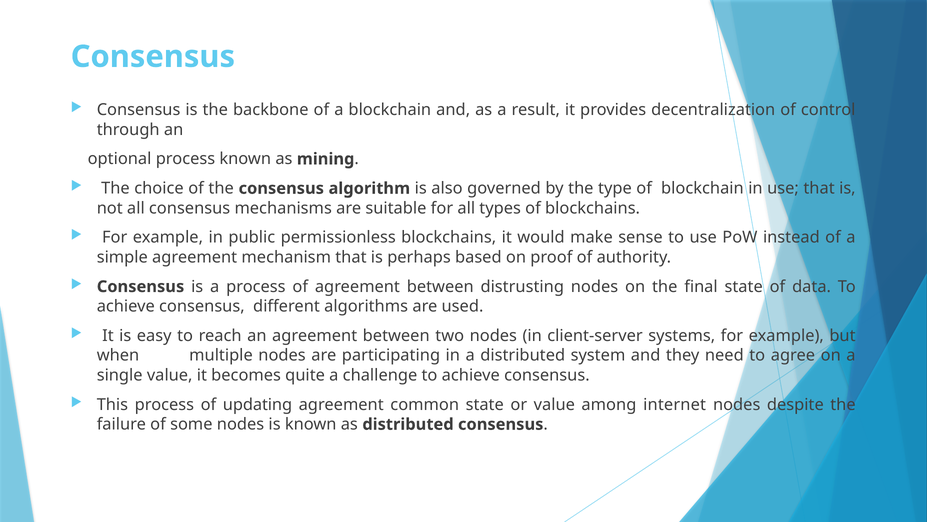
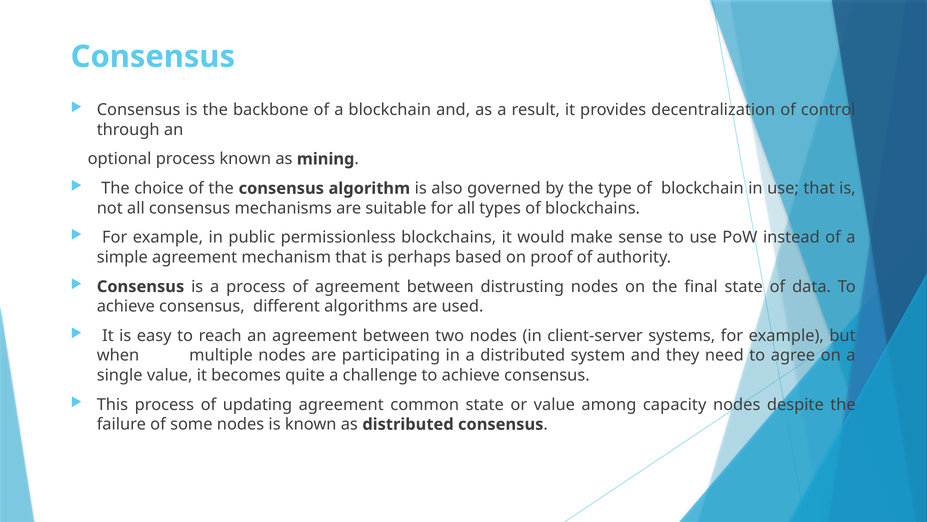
internet: internet -> capacity
